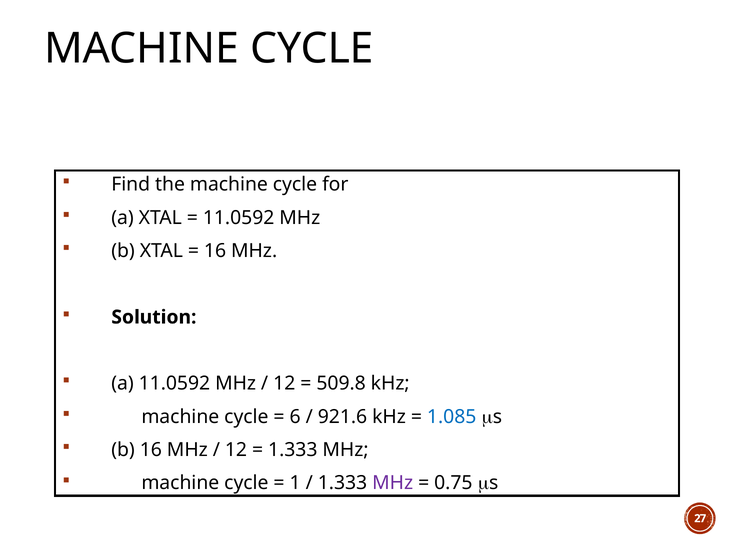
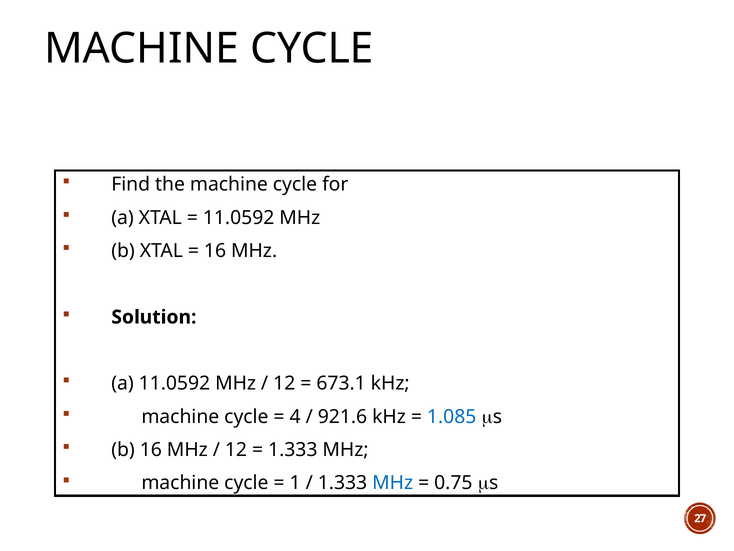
509.8: 509.8 -> 673.1
6: 6 -> 4
MHz at (393, 483) colour: purple -> blue
